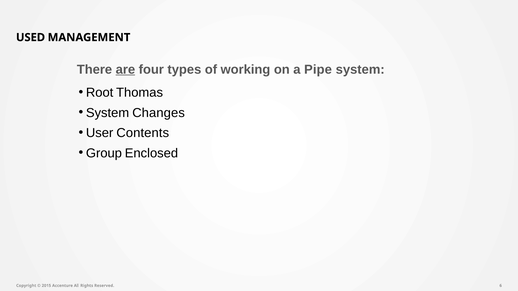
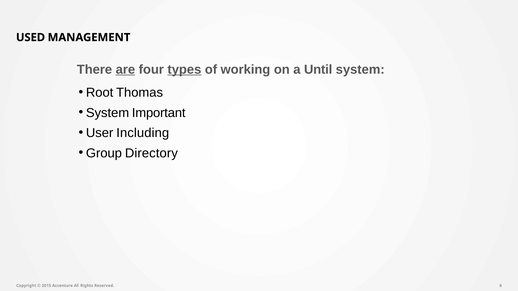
types underline: none -> present
Pipe: Pipe -> Until
Changes: Changes -> Important
Contents: Contents -> Including
Enclosed: Enclosed -> Directory
